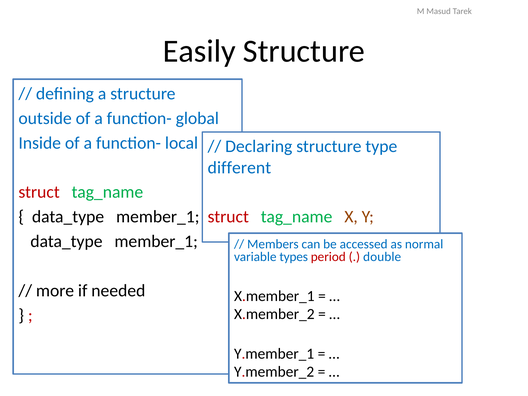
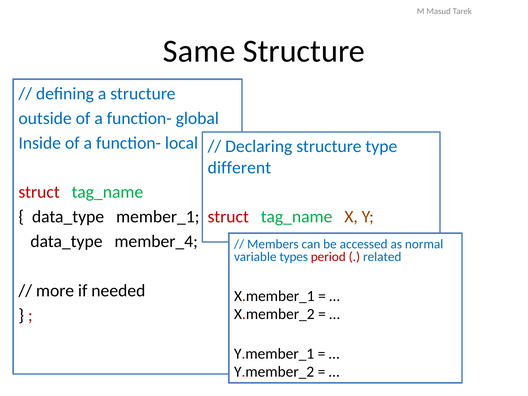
Easily: Easily -> Same
member_1 at (156, 241): member_1 -> member_4
double: double -> related
